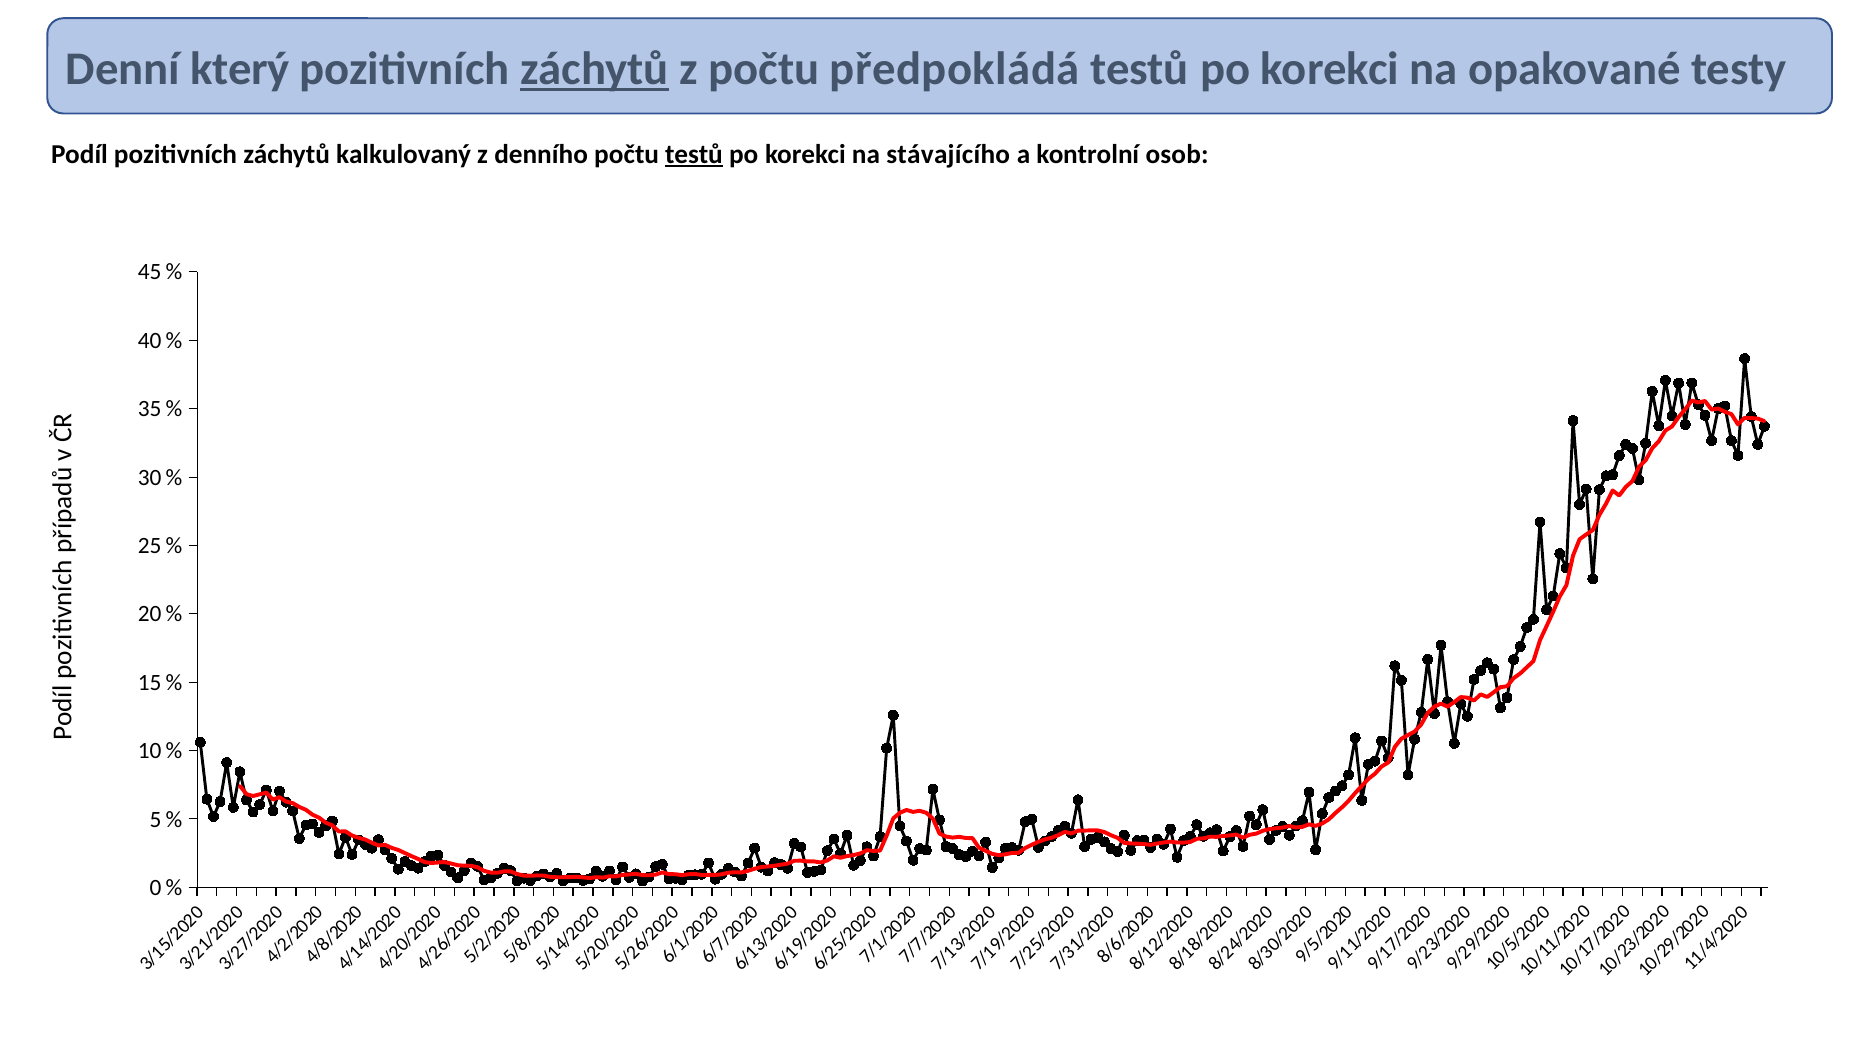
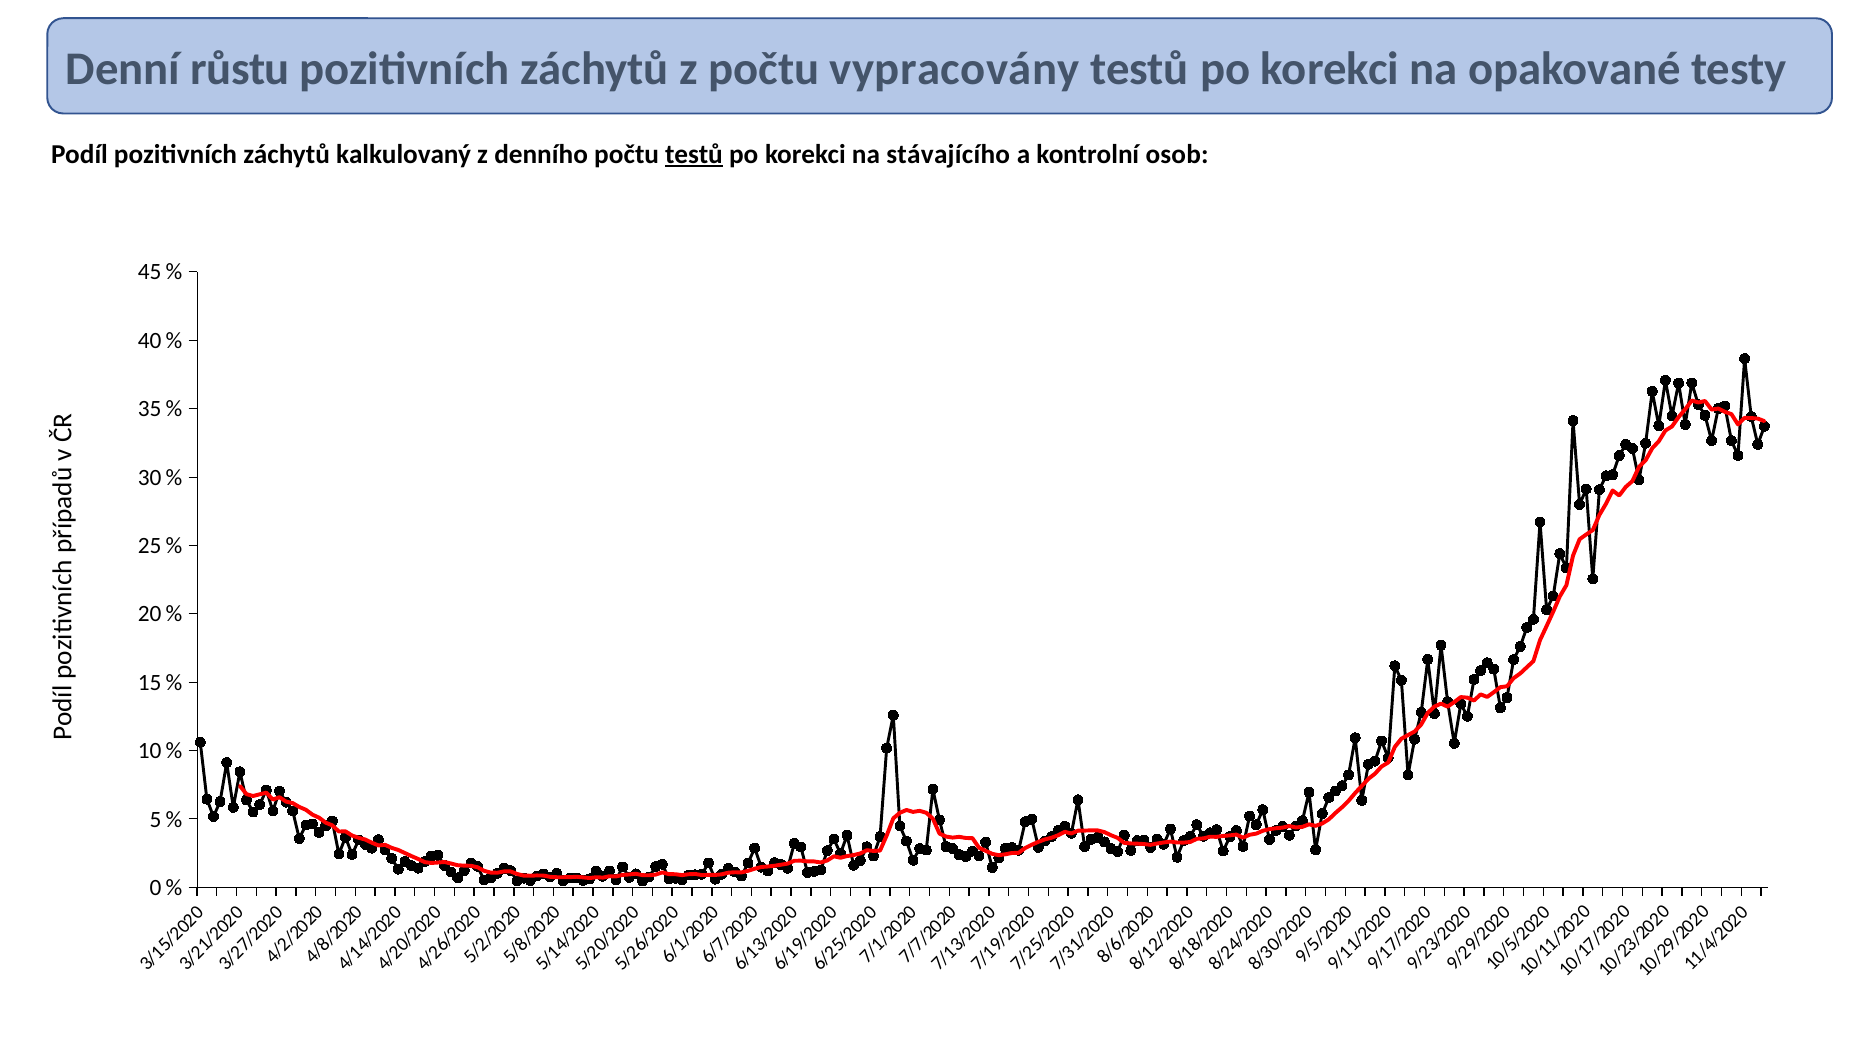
který: který -> růstu
záchytů at (595, 69) underline: present -> none
předpokládá: předpokládá -> vypracovány
